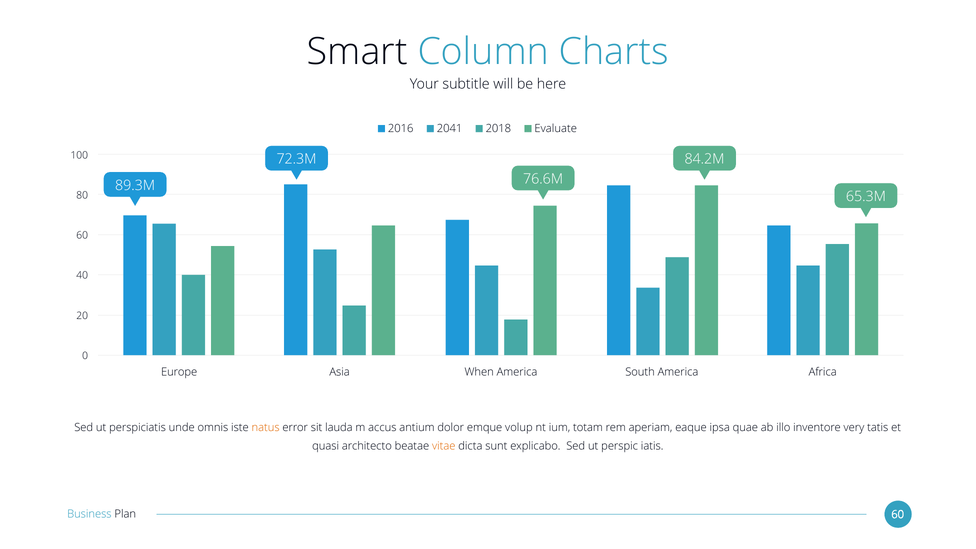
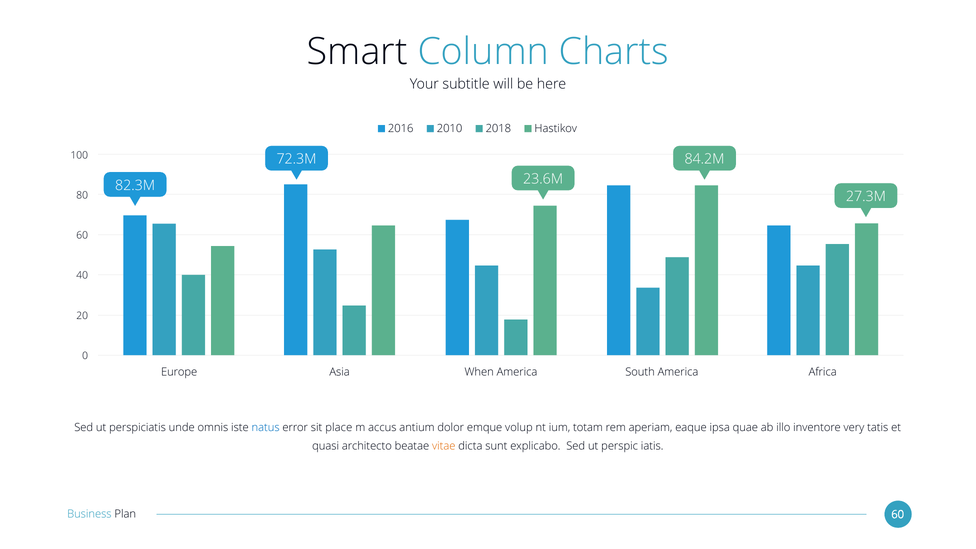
2041: 2041 -> 2010
Evaluate: Evaluate -> Hastikov
76.6M: 76.6M -> 23.6M
89.3M: 89.3M -> 82.3M
65.3M: 65.3M -> 27.3M
natus colour: orange -> blue
lauda: lauda -> place
